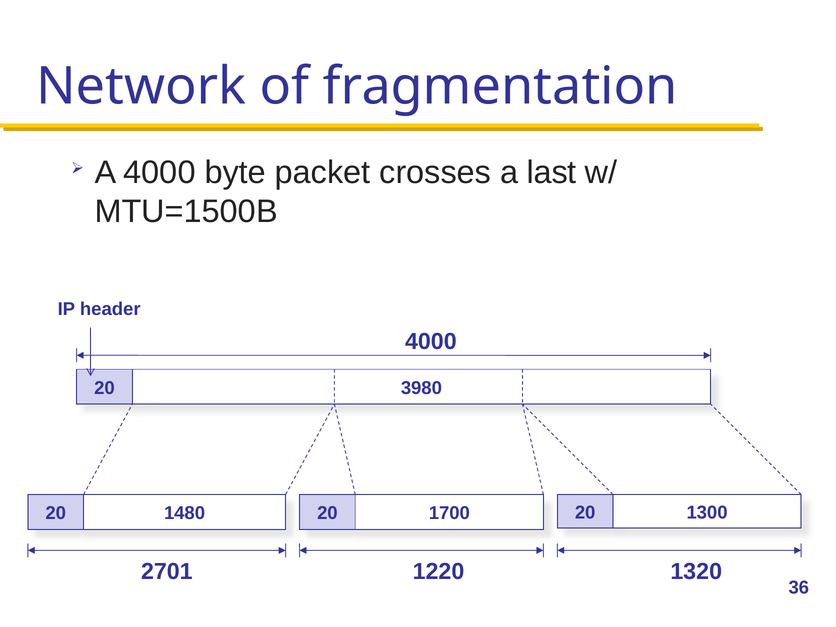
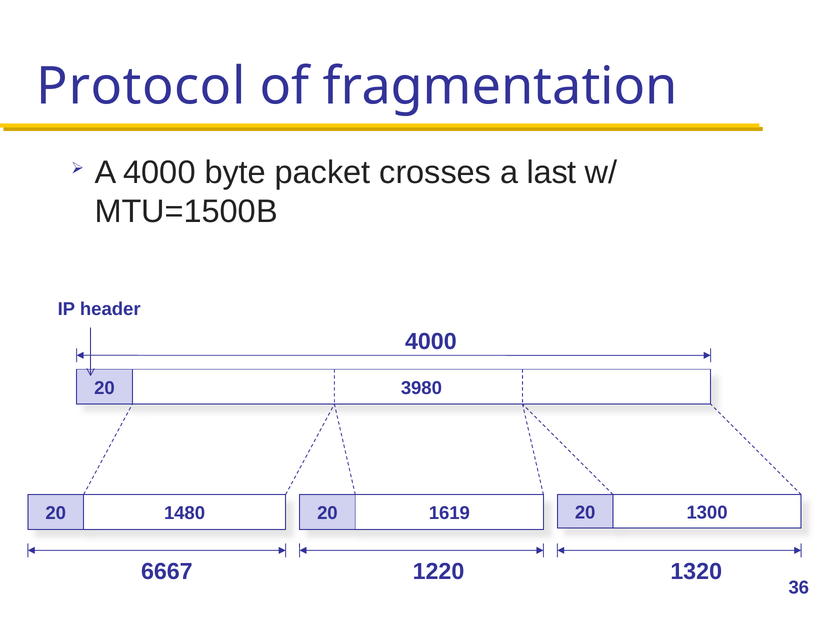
Network: Network -> Protocol
1700: 1700 -> 1619
2701: 2701 -> 6667
